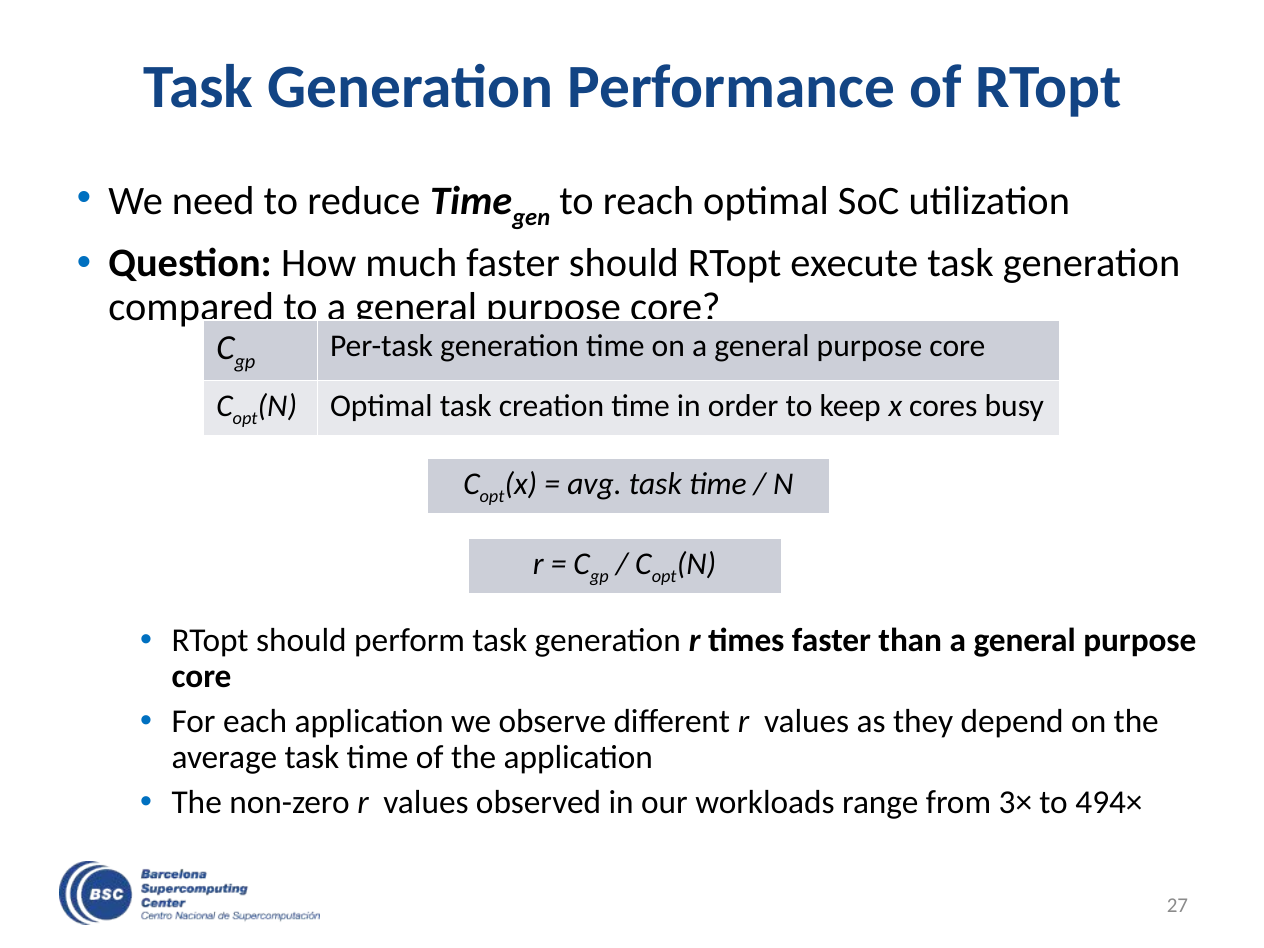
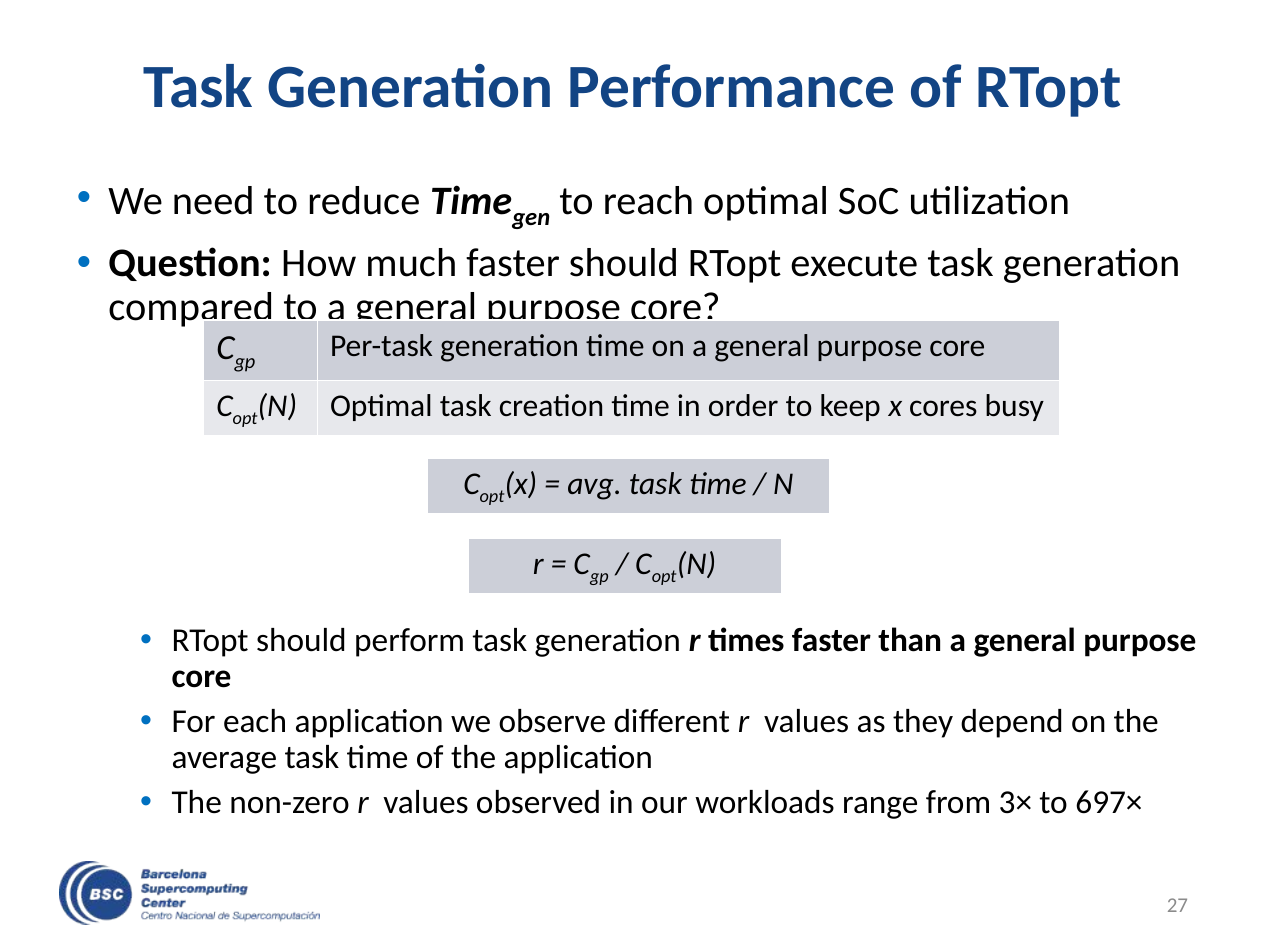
494×: 494× -> 697×
